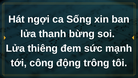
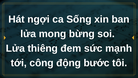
thanh: thanh -> mong
trông: trông -> bước
